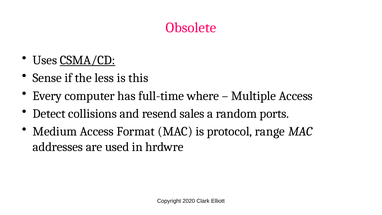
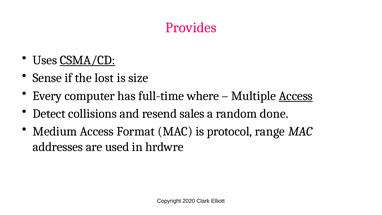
Obsolete: Obsolete -> Provides
less: less -> lost
this: this -> size
Access at (296, 96) underline: none -> present
ports: ports -> done
